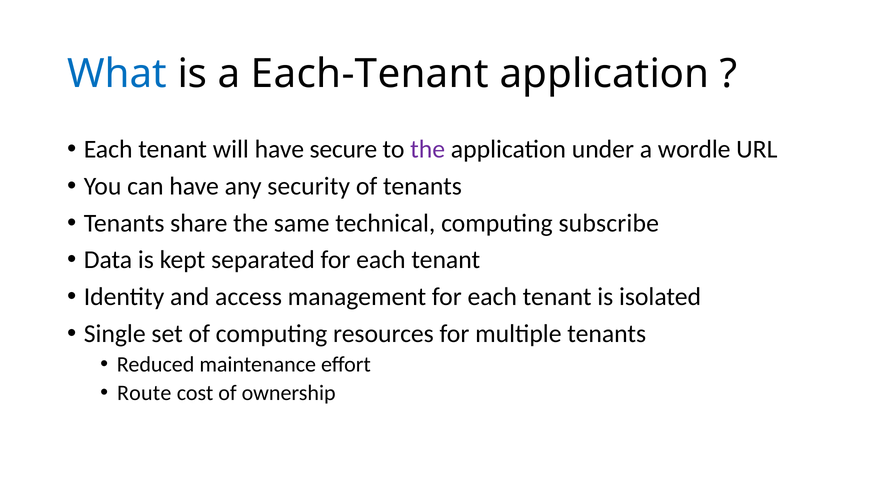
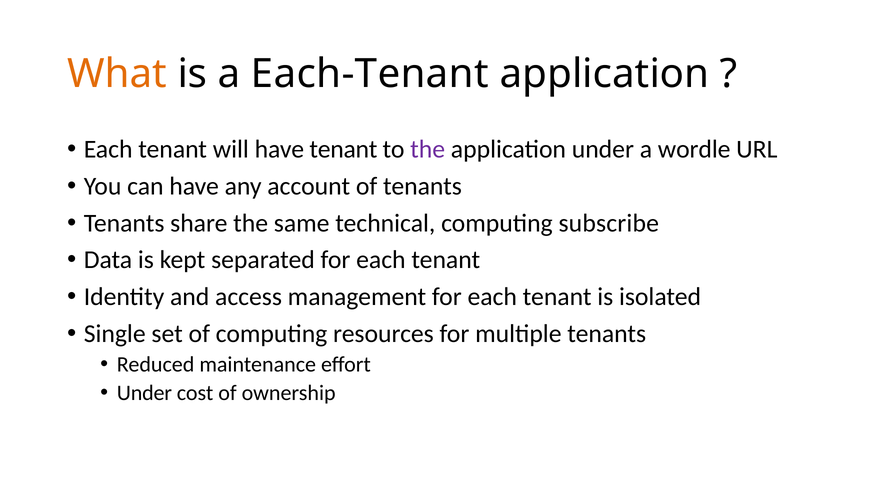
What colour: blue -> orange
have secure: secure -> tenant
security: security -> account
Route at (144, 393): Route -> Under
